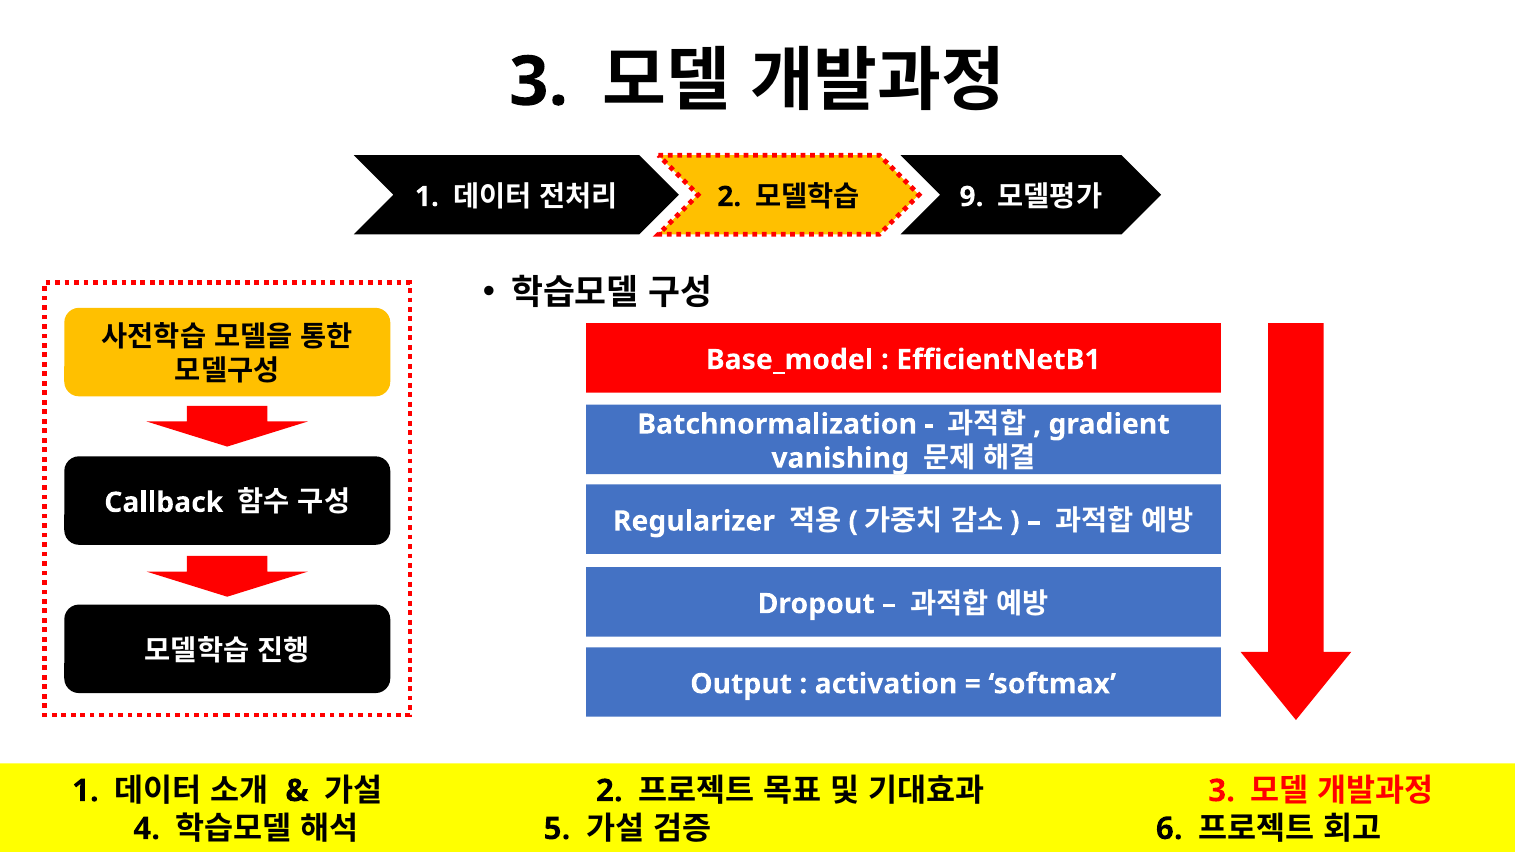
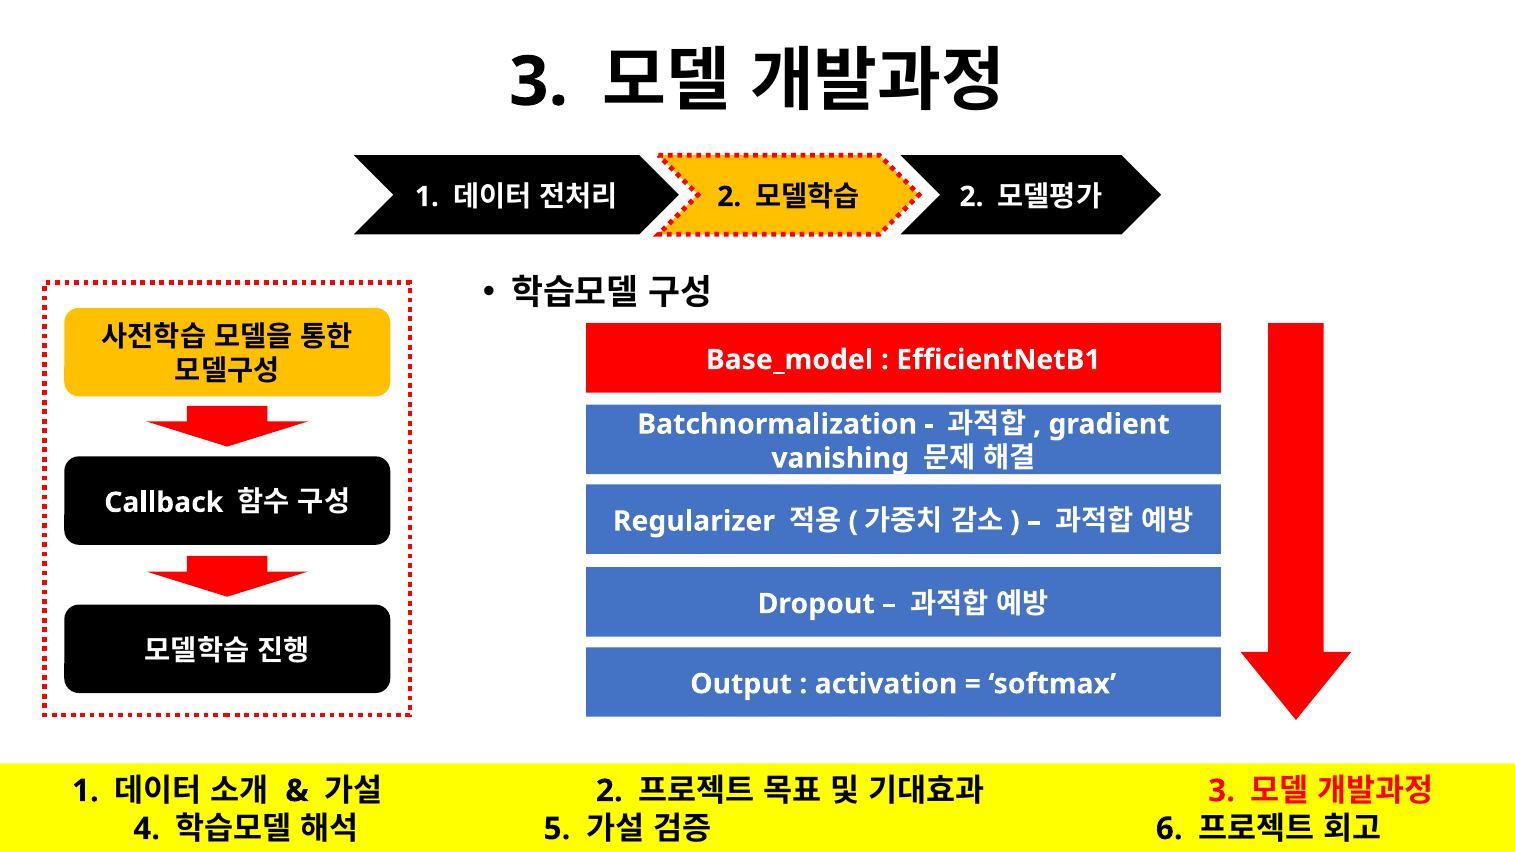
9 at (971, 197): 9 -> 2
